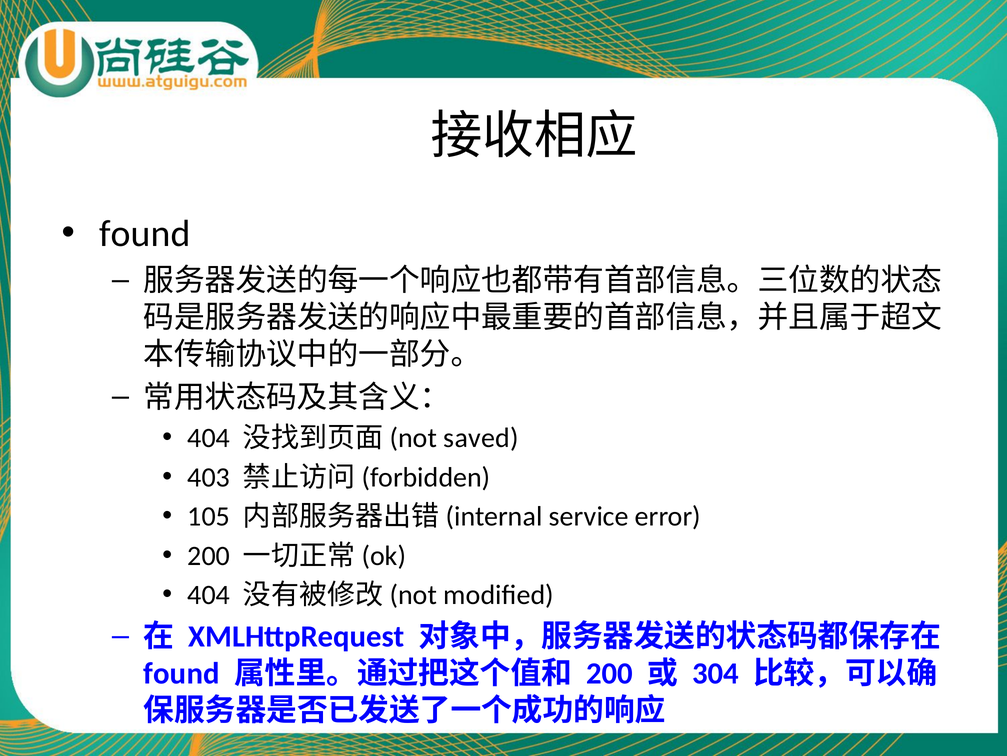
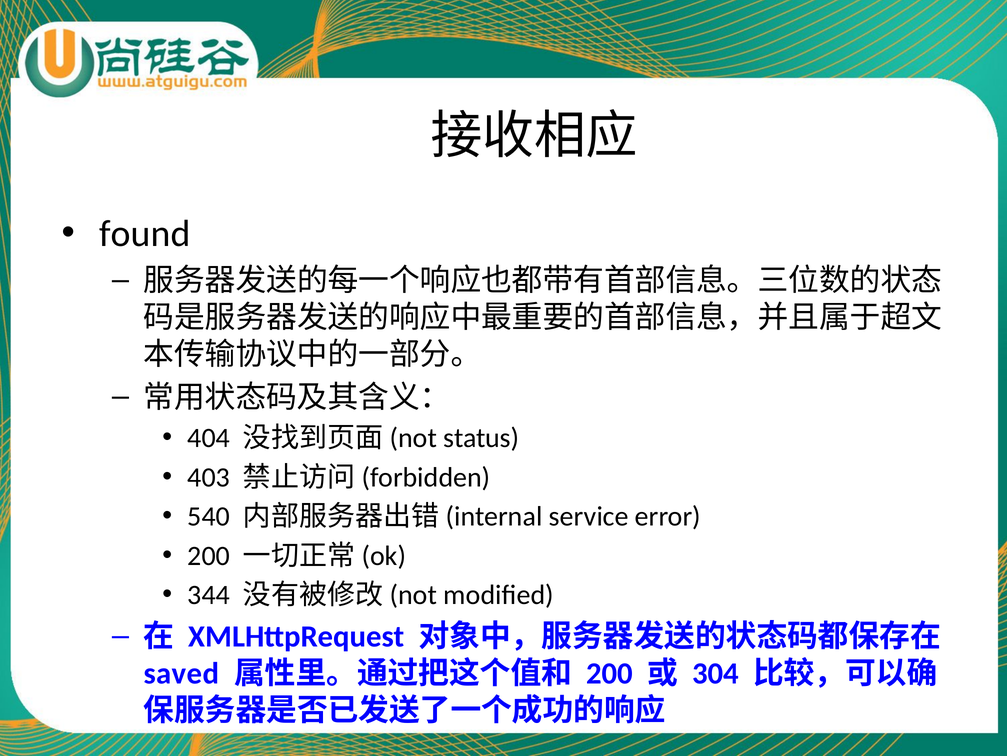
saved: saved -> status
105: 105 -> 540
404 at (209, 595): 404 -> 344
found at (182, 673): found -> saved
